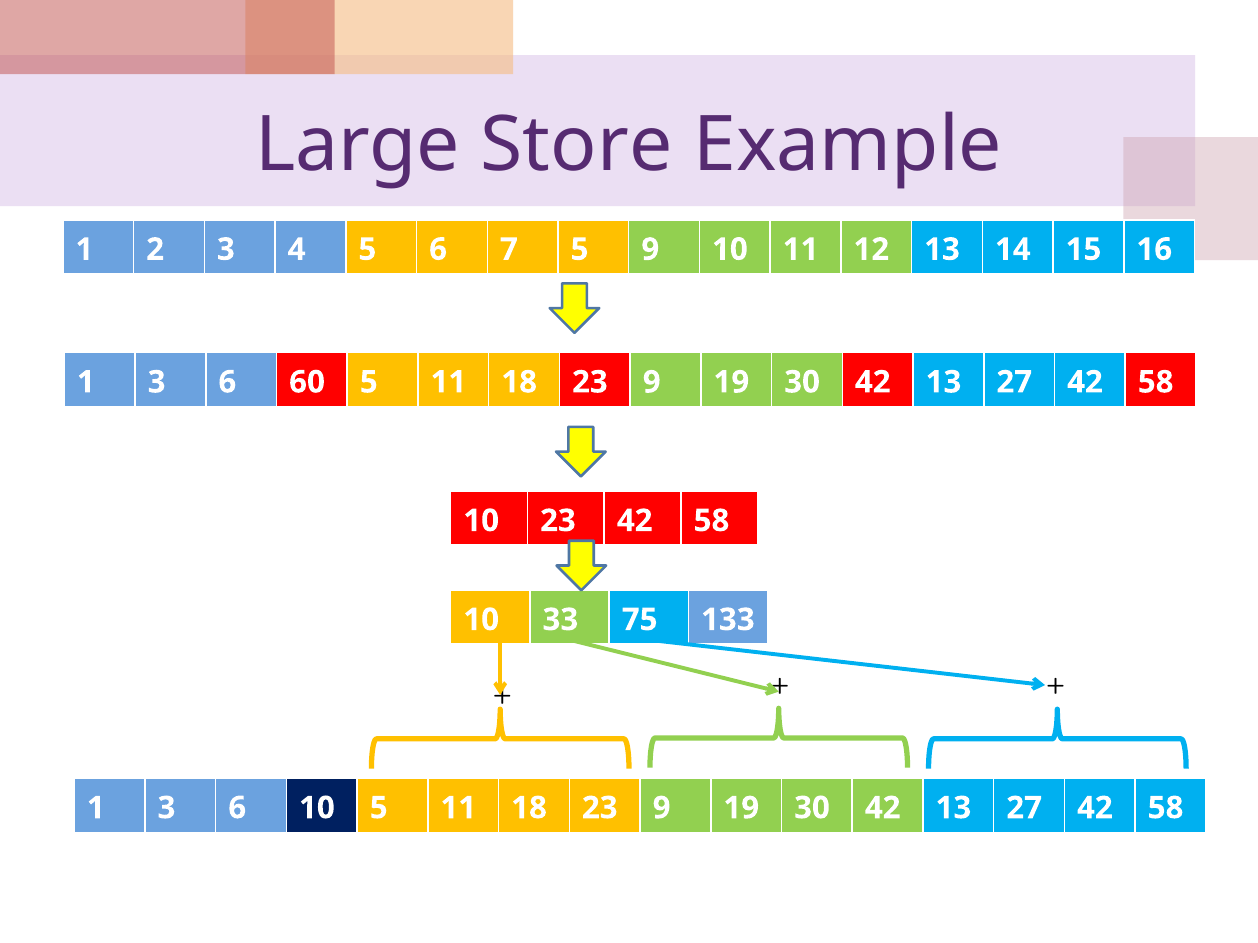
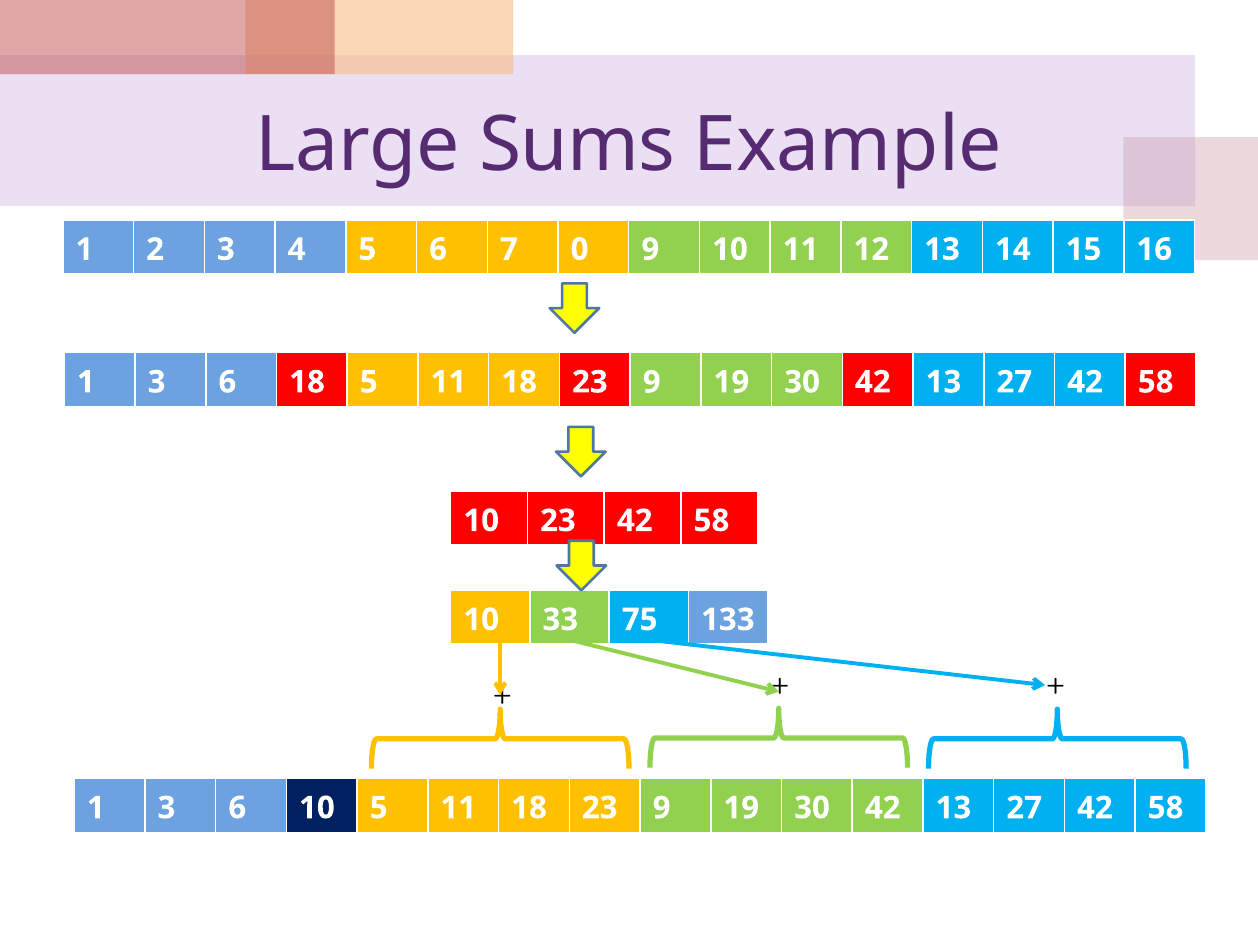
Store: Store -> Sums
7 5: 5 -> 0
6 60: 60 -> 18
